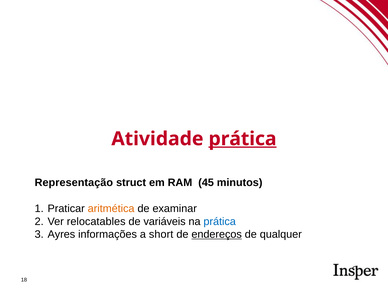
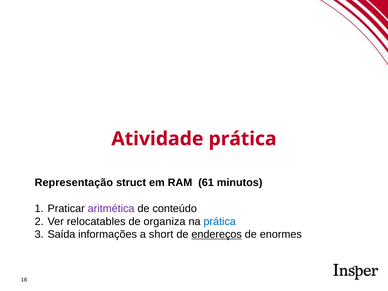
prática at (243, 139) underline: present -> none
45: 45 -> 61
aritmética colour: orange -> purple
examinar: examinar -> conteúdo
variáveis: variáveis -> organiza
Ayres: Ayres -> Saída
qualquer: qualquer -> enormes
